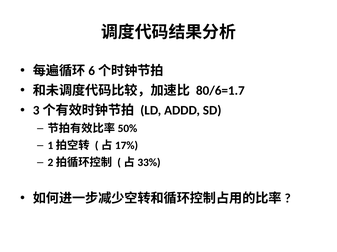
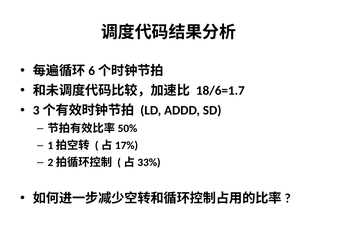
80/6=1.7: 80/6=1.7 -> 18/6=1.7
